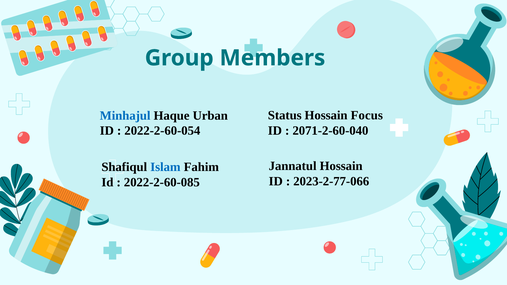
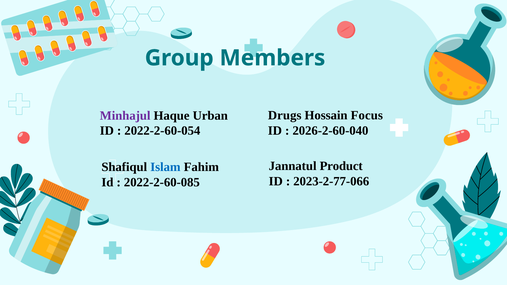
Status: Status -> Drugs
Minhajul colour: blue -> purple
2071-2-60-040: 2071-2-60-040 -> 2026-2-60-040
Jannatul Hossain: Hossain -> Product
